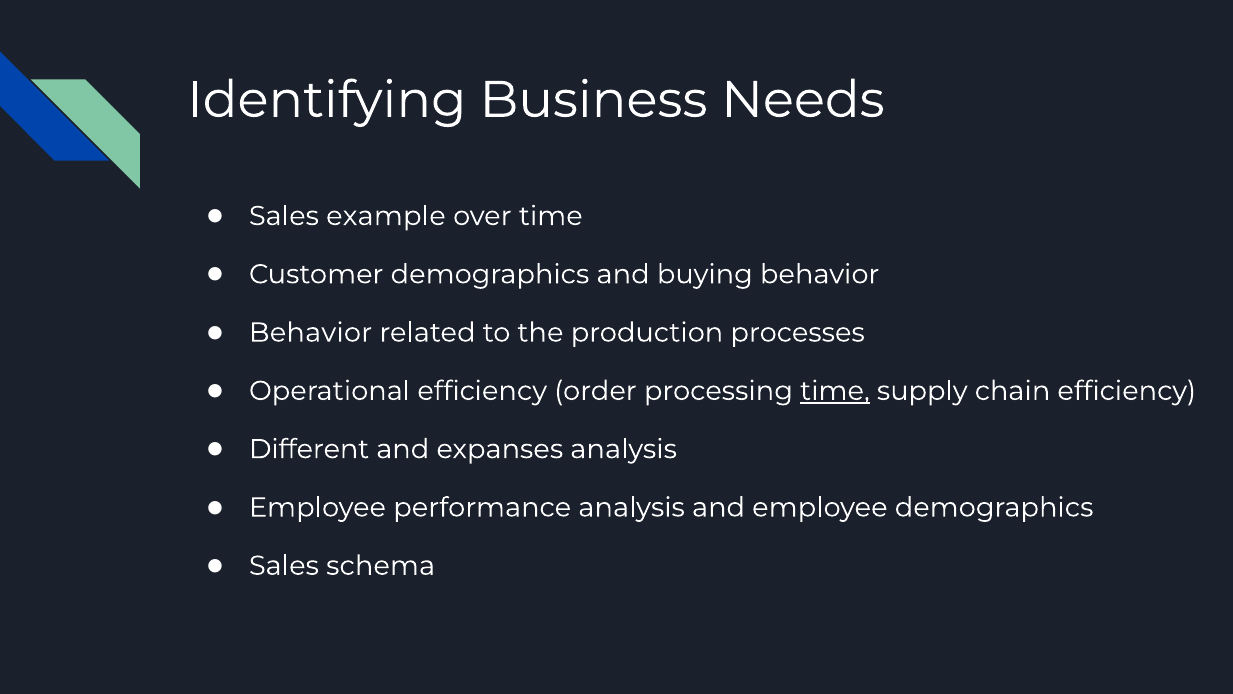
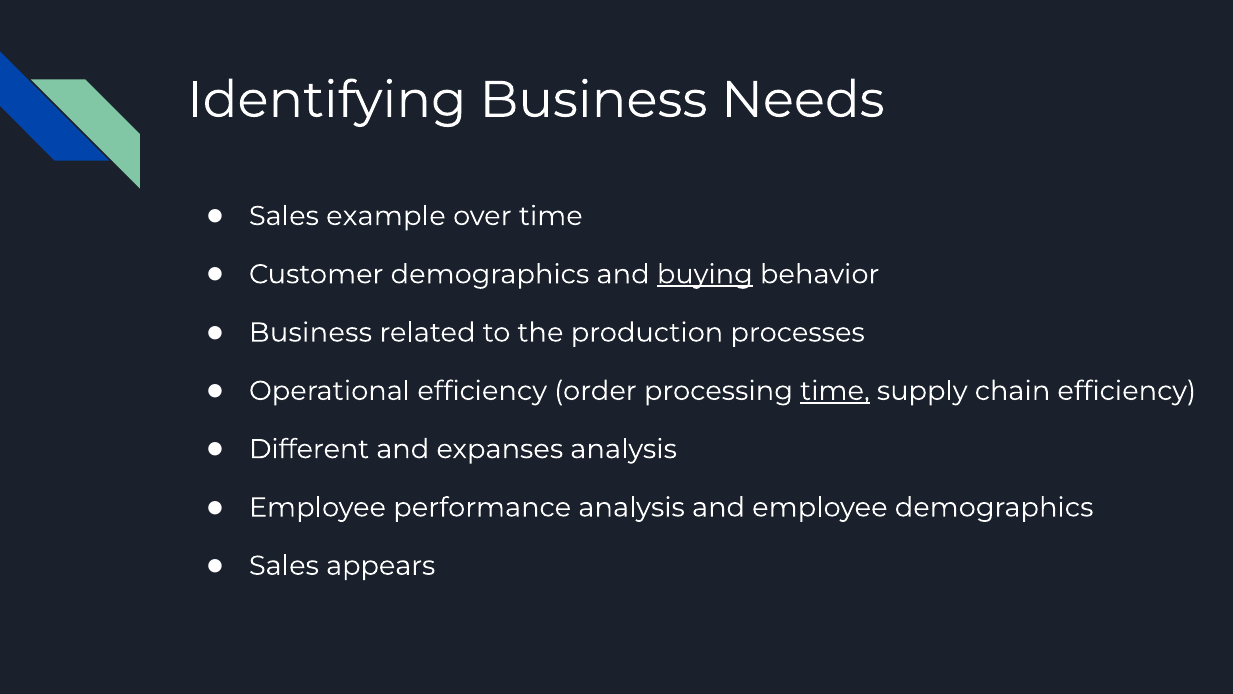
buying underline: none -> present
Behavior at (311, 332): Behavior -> Business
schema: schema -> appears
